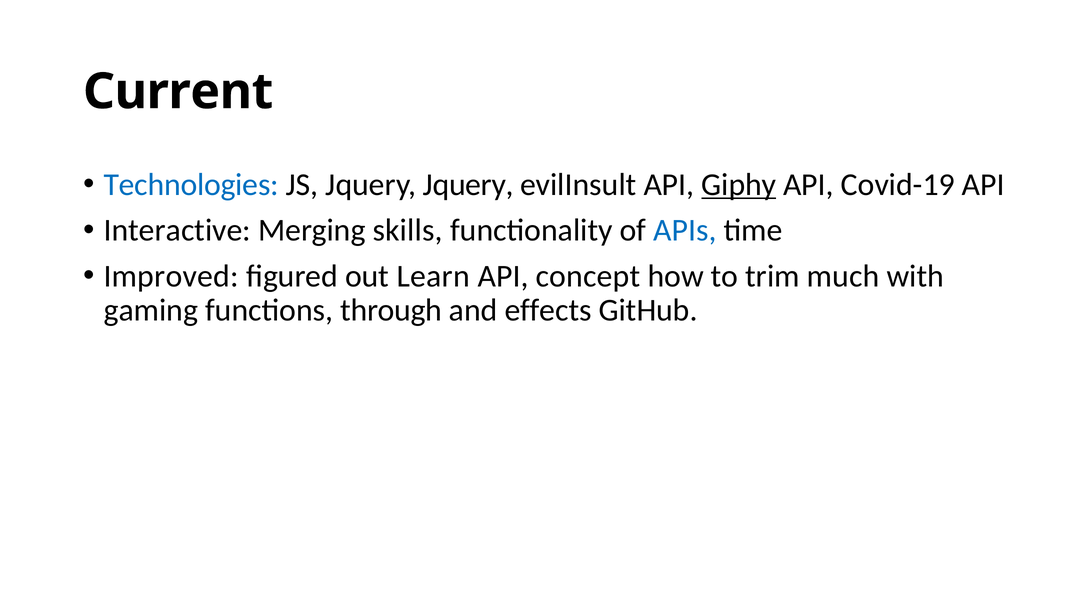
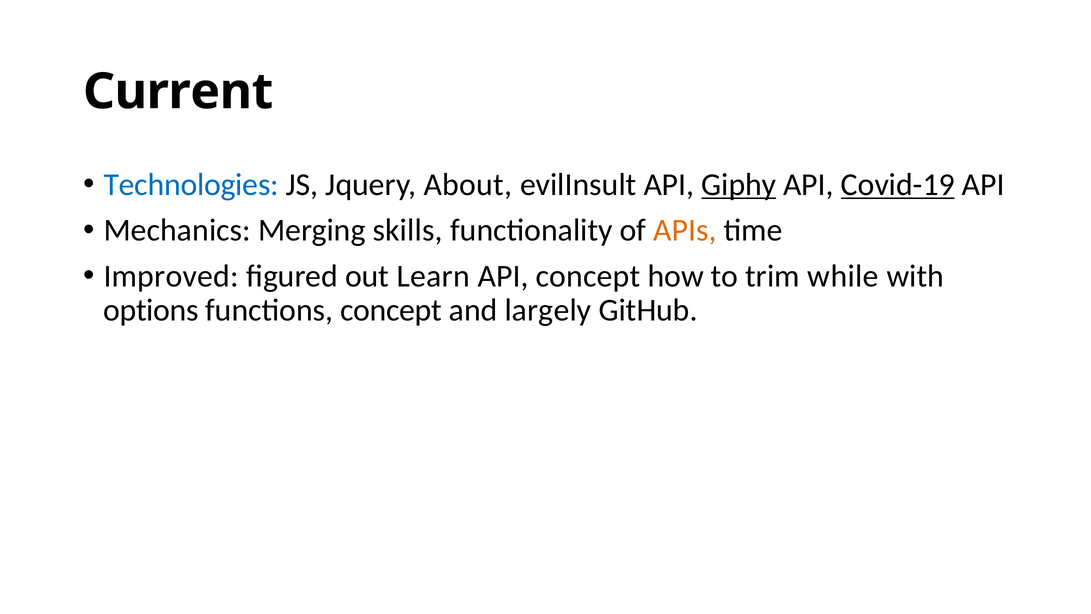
Jquery Jquery: Jquery -> About
Covid-19 underline: none -> present
Interactive: Interactive -> Mechanics
APIs colour: blue -> orange
much: much -> while
gaming: gaming -> options
functions through: through -> concept
effects: effects -> largely
